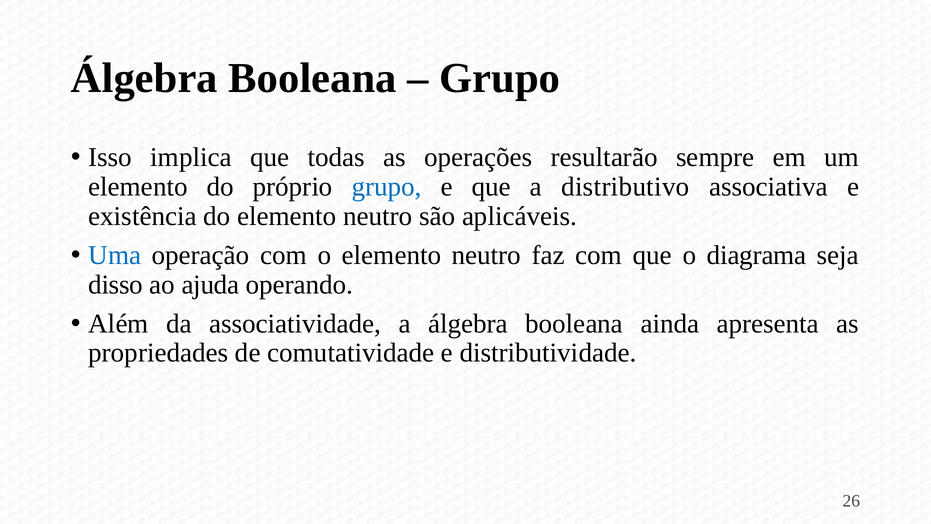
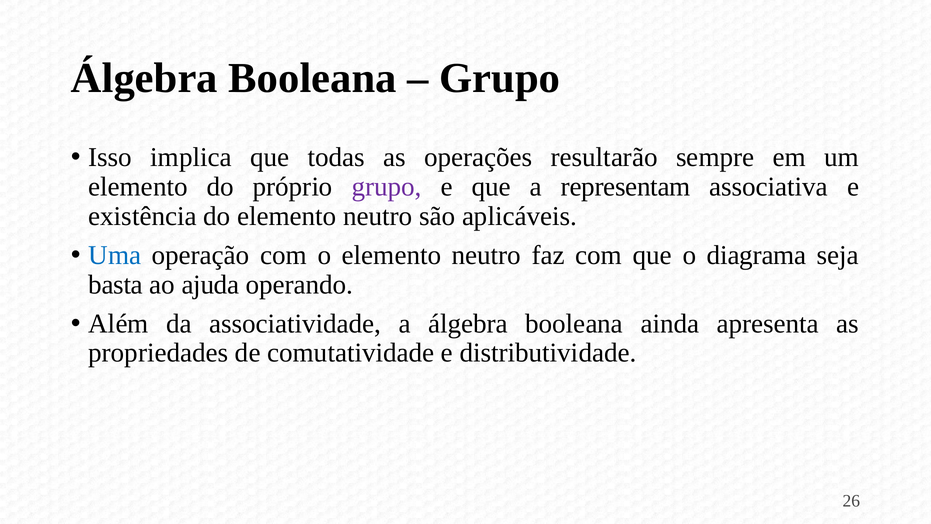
grupo at (387, 187) colour: blue -> purple
distributivo: distributivo -> representam
disso: disso -> basta
